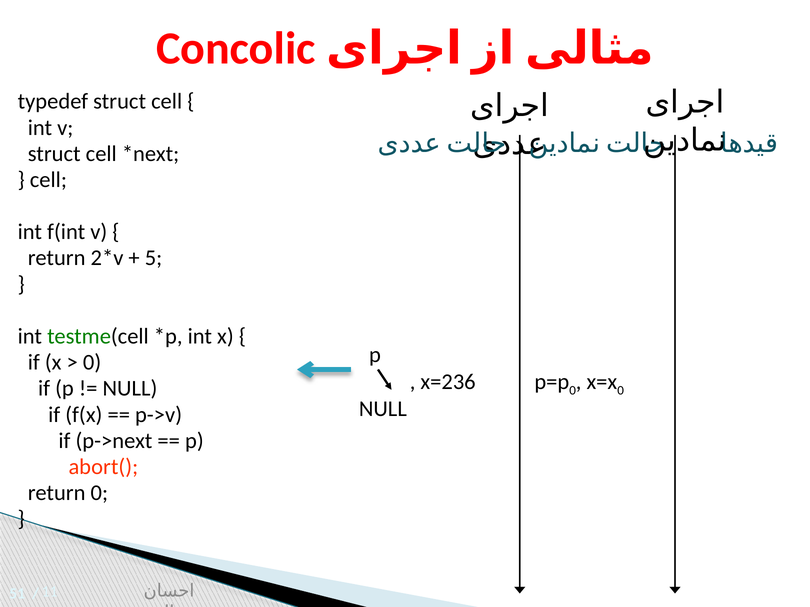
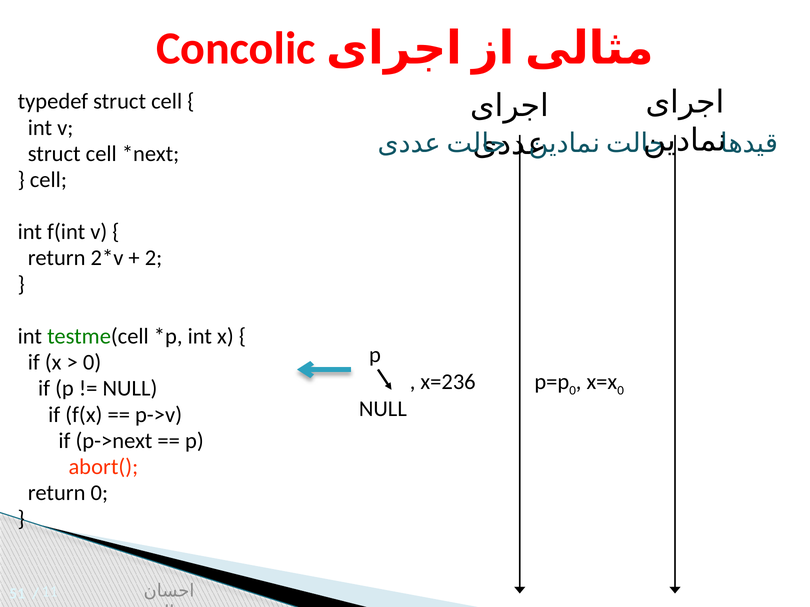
5: 5 -> 2
